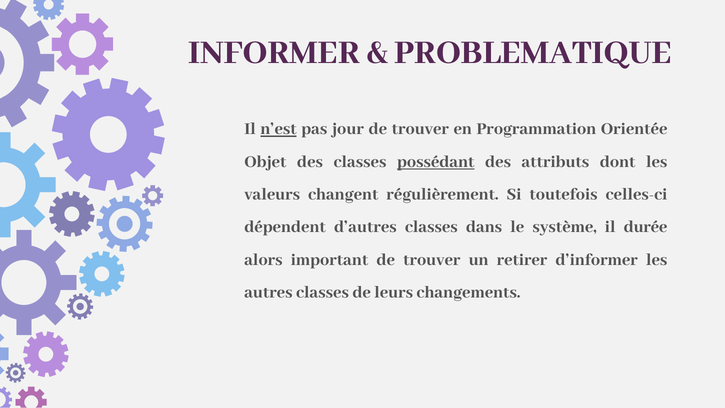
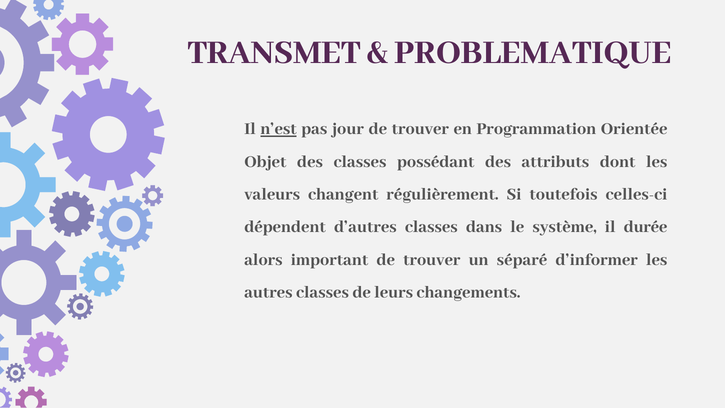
INFORMER: INFORMER -> TRANSMET
possédant underline: present -> none
retirer: retirer -> séparé
